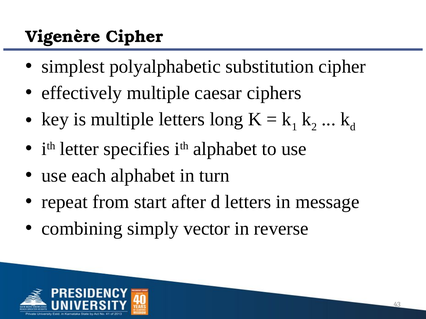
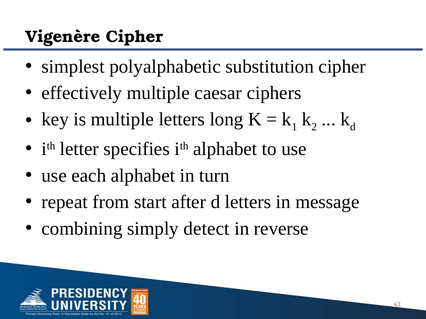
vector: vector -> detect
